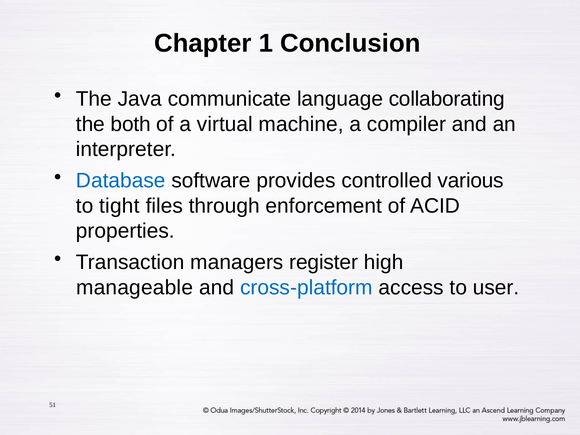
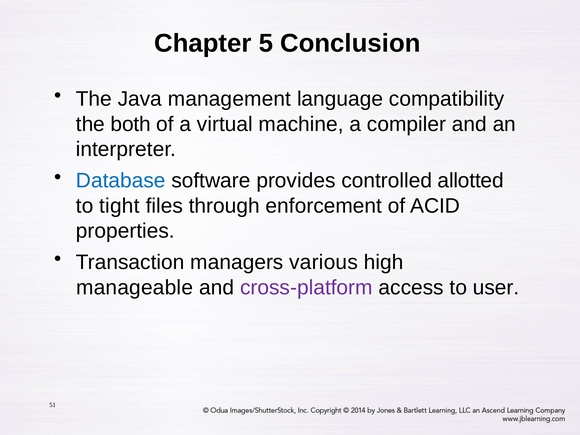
1: 1 -> 5
communicate: communicate -> management
collaborating: collaborating -> compatibility
various: various -> allotted
register: register -> various
cross-platform colour: blue -> purple
